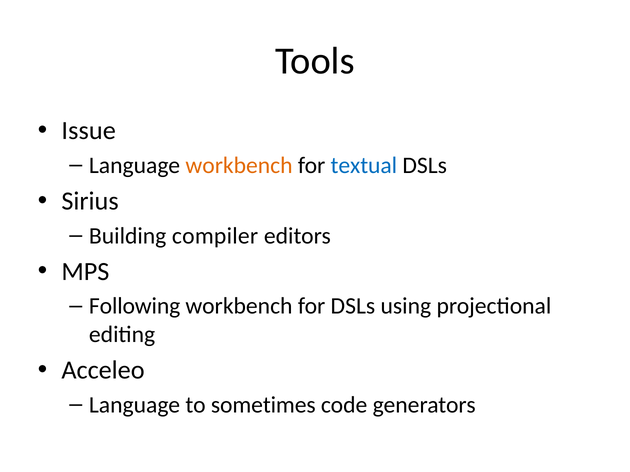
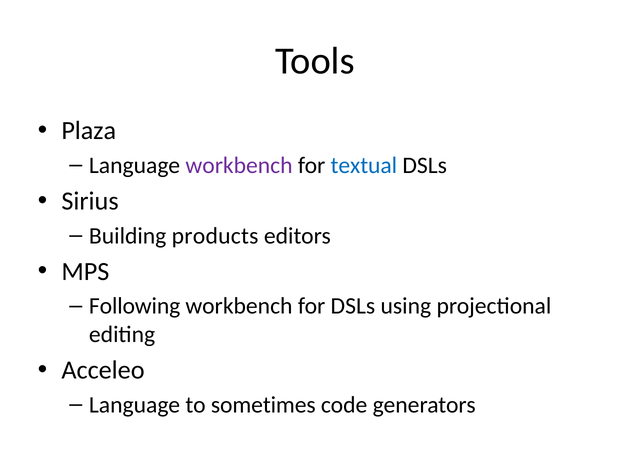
Issue: Issue -> Plaza
workbench at (239, 166) colour: orange -> purple
compiler: compiler -> products
